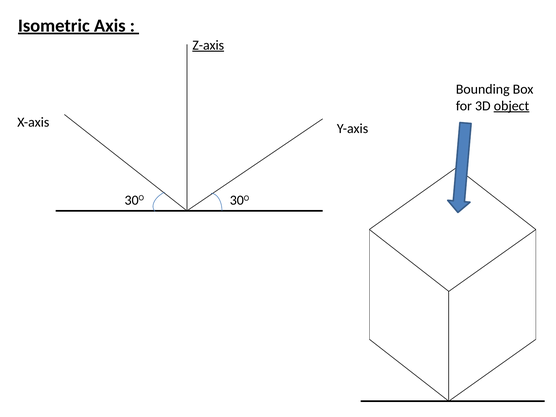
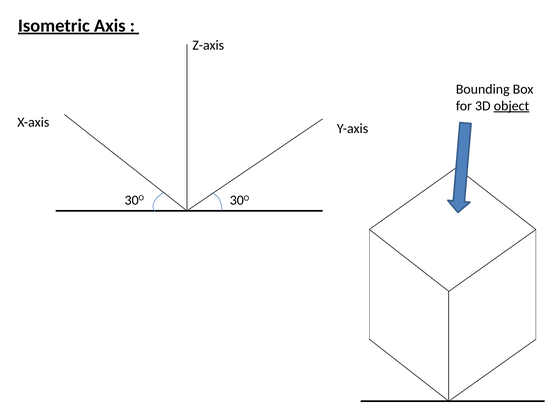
Z-axis underline: present -> none
